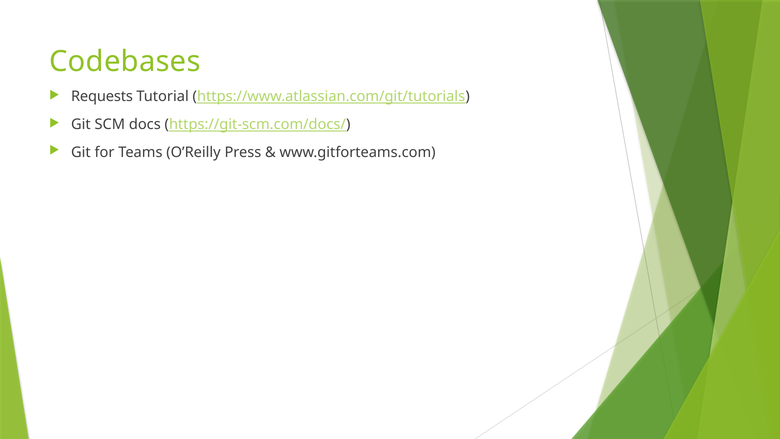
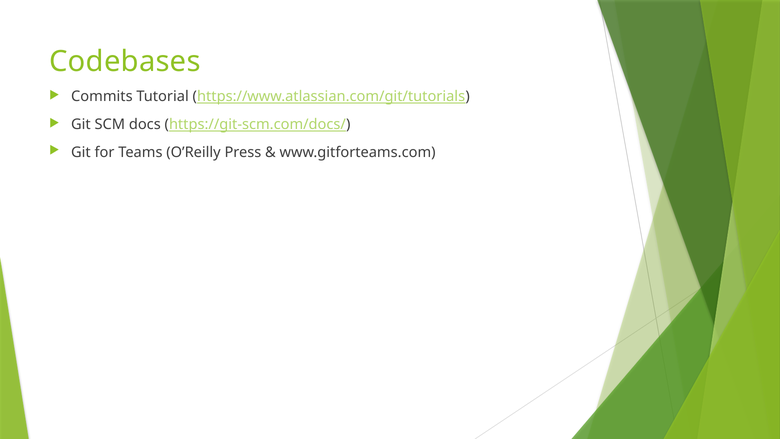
Requests: Requests -> Commits
